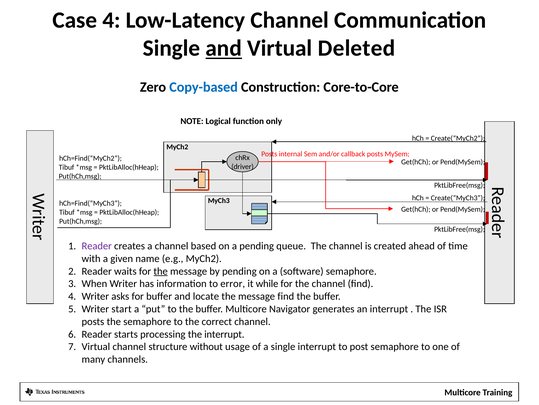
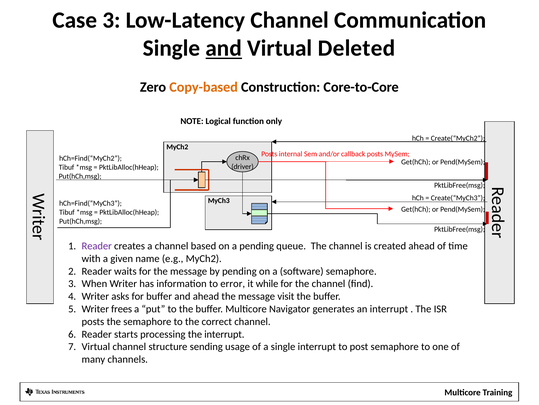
Case 4: 4 -> 3
Copy-based colour: blue -> orange
the at (161, 271) underline: present -> none
and locate: locate -> ahead
message find: find -> visit
start: start -> frees
without: without -> sending
